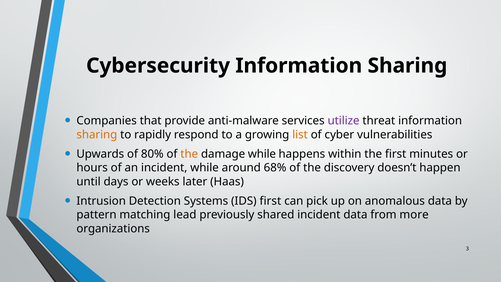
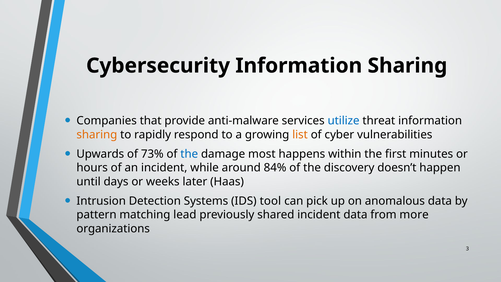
utilize colour: purple -> blue
80%: 80% -> 73%
the at (189, 154) colour: orange -> blue
damage while: while -> most
68%: 68% -> 84%
IDS first: first -> tool
